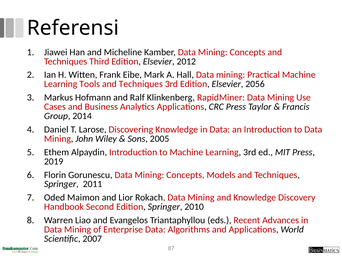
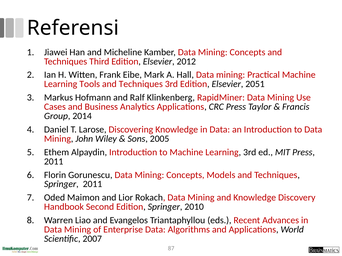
2056: 2056 -> 2051
2019 at (54, 162): 2019 -> 2011
